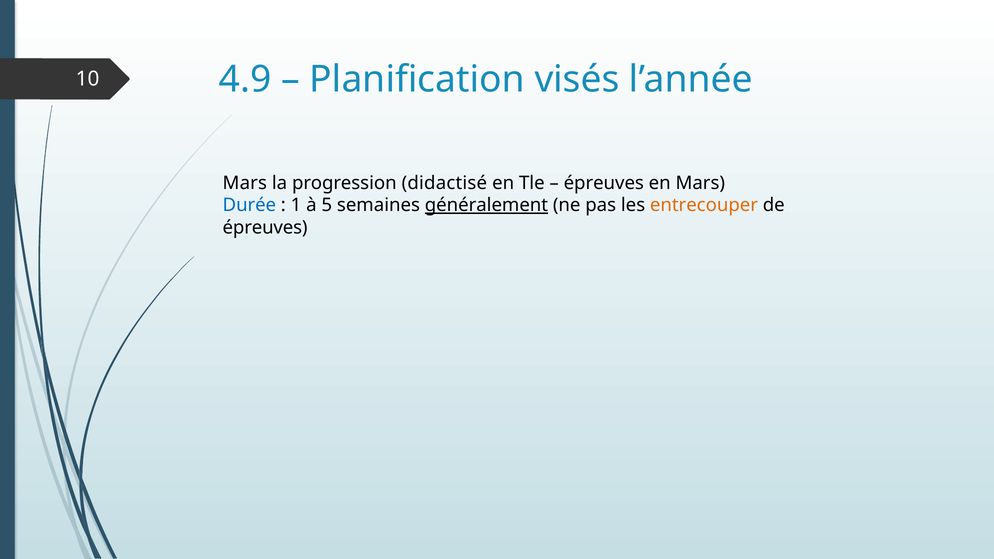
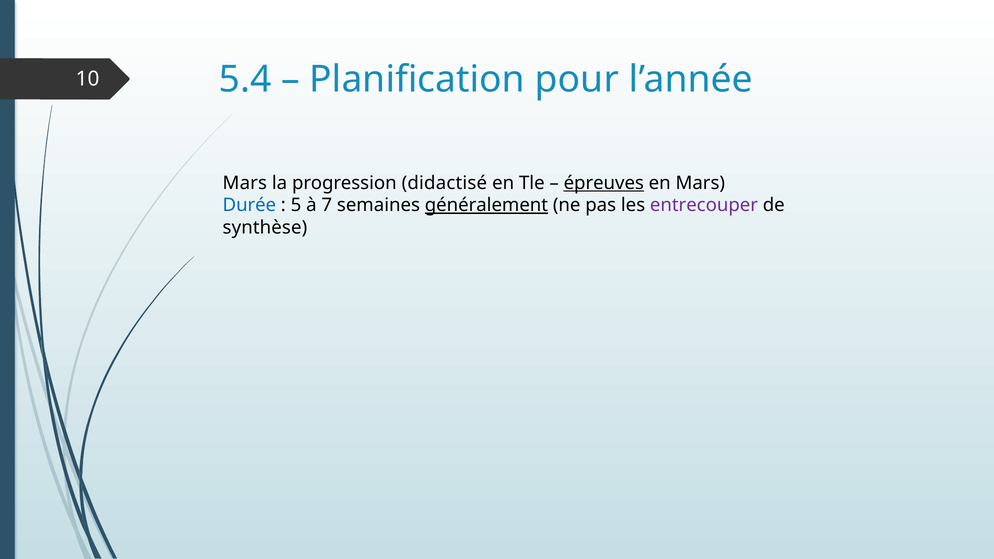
4.9: 4.9 -> 5.4
visés: visés -> pour
épreuves at (604, 183) underline: none -> present
1: 1 -> 5
5: 5 -> 7
entrecouper colour: orange -> purple
épreuves at (265, 228): épreuves -> synthèse
